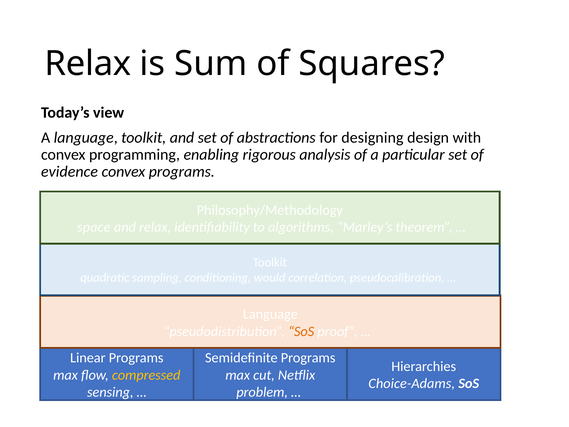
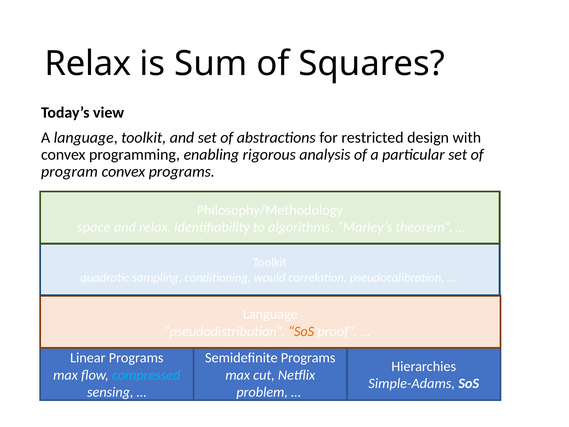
designing: designing -> restricted
evidence: evidence -> program
compressed colour: yellow -> light blue
Choice-Adams: Choice-Adams -> Simple-Adams
